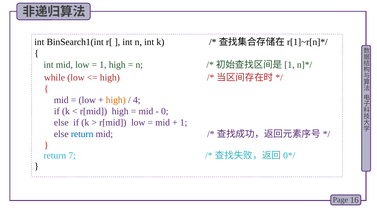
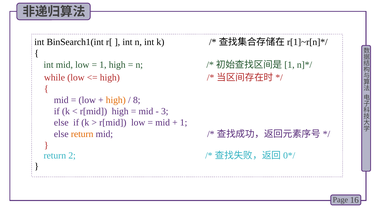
4: 4 -> 8
0: 0 -> 3
return at (82, 134) colour: blue -> orange
7: 7 -> 2
